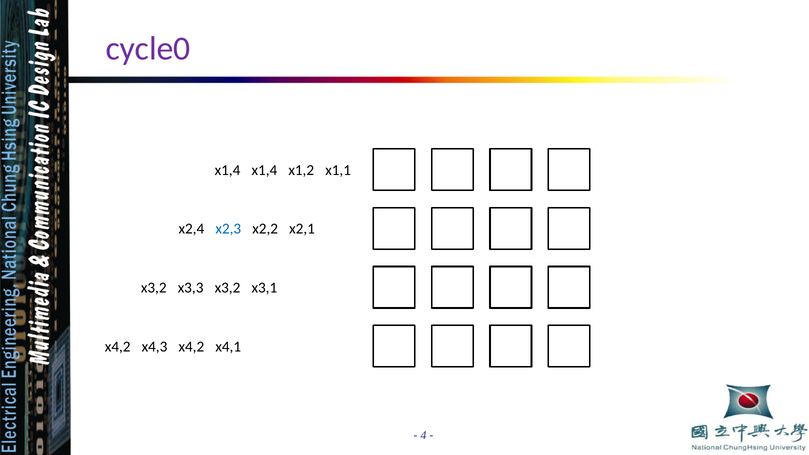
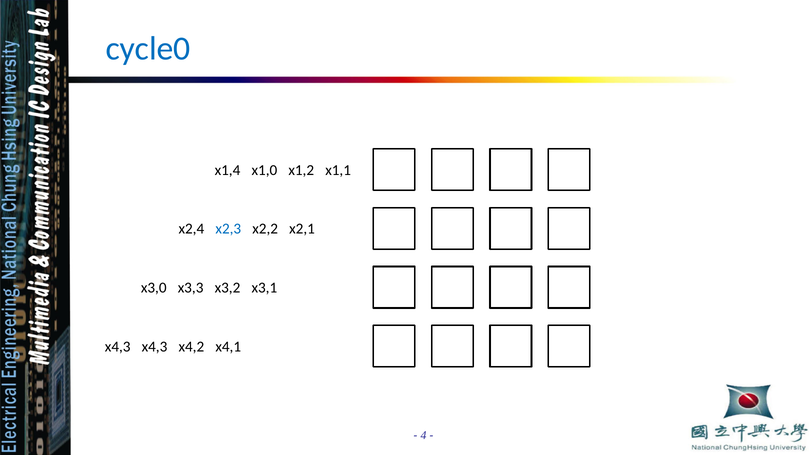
cycle0 colour: purple -> blue
x1,4 x1,4: x1,4 -> x1,0
x3,2 at (154, 288): x3,2 -> x3,0
x4,2 at (118, 347): x4,2 -> x4,3
